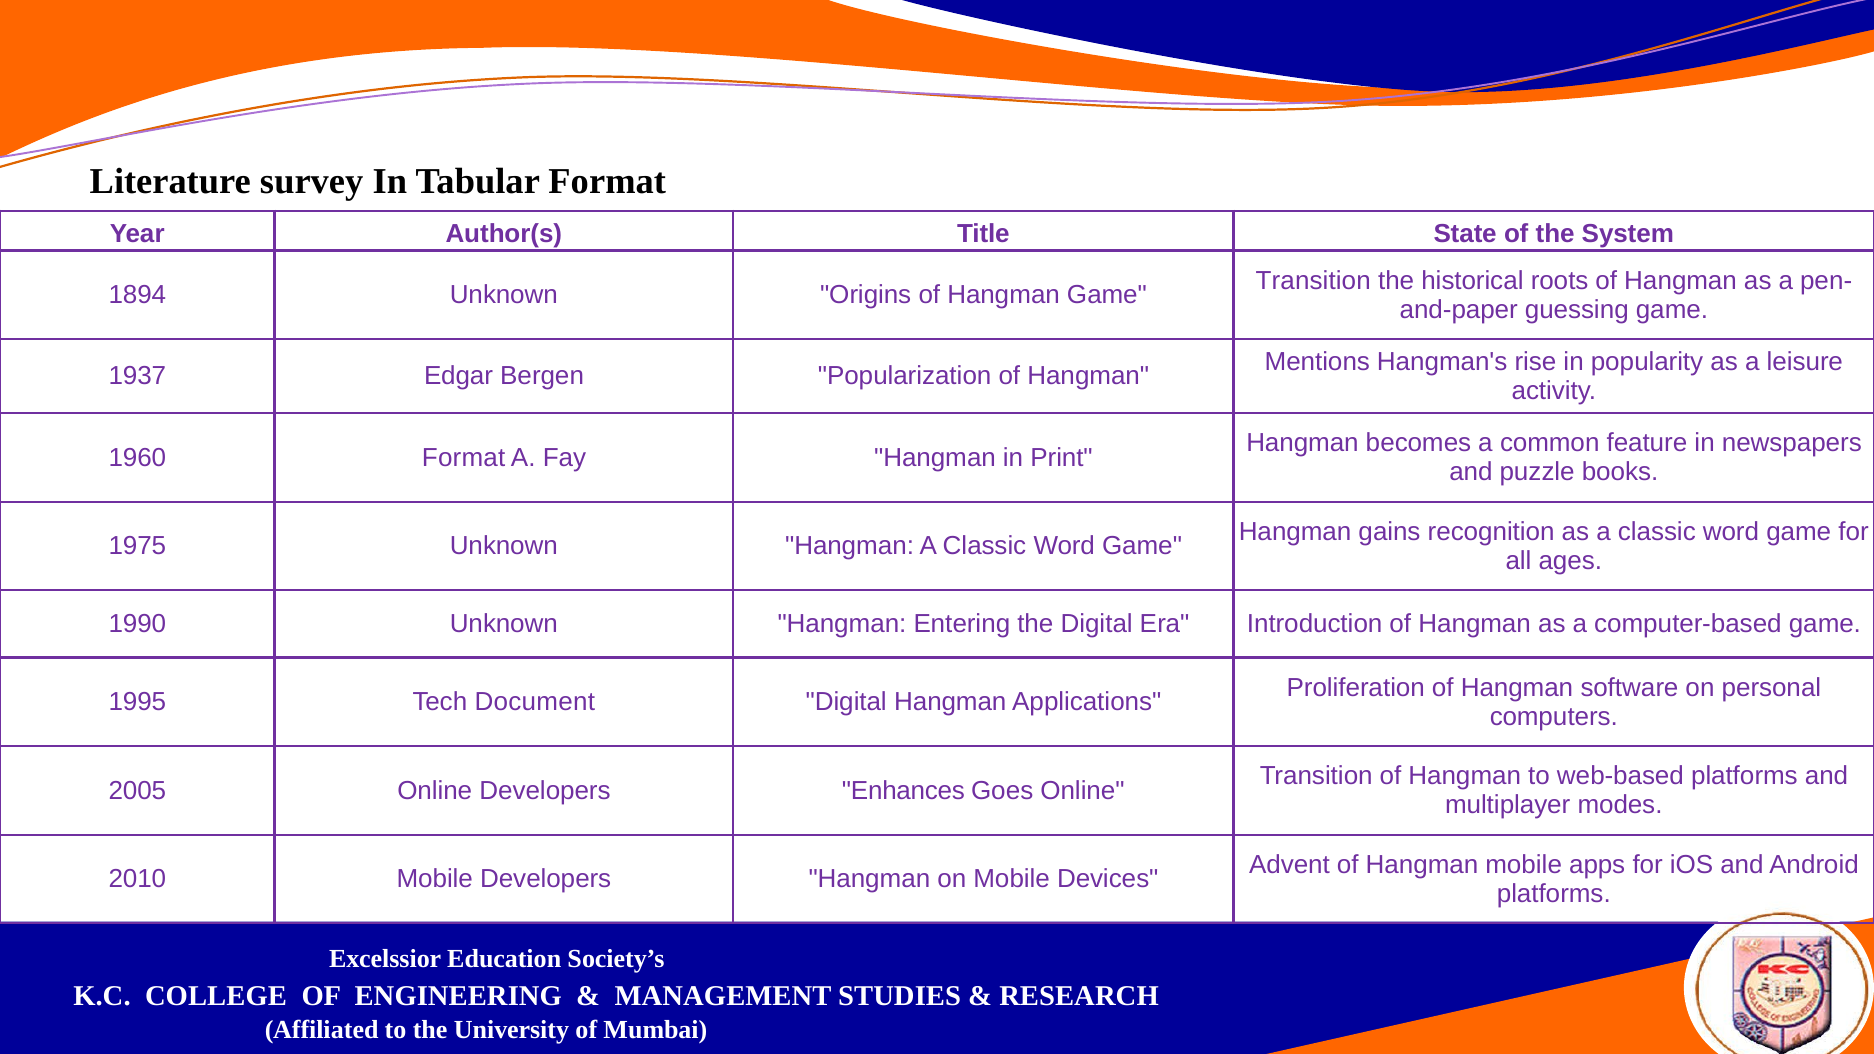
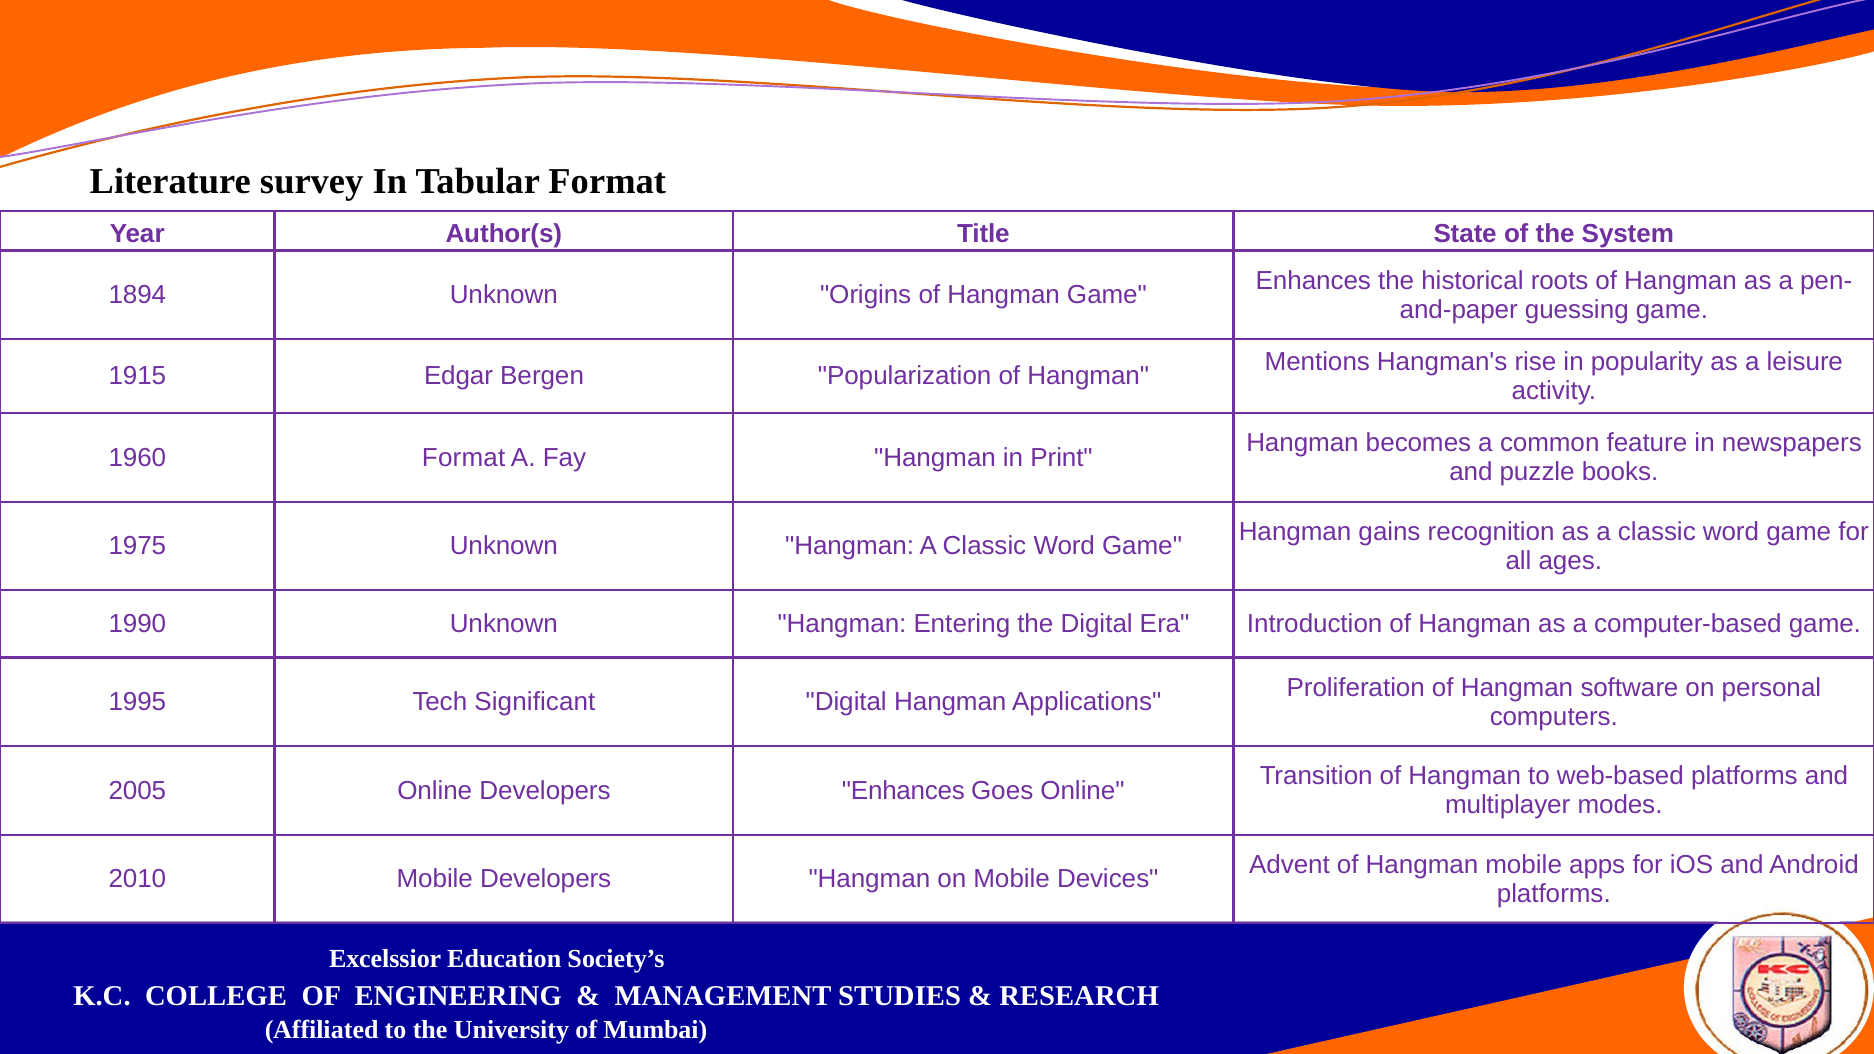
Transition at (1313, 281): Transition -> Enhances
1937: 1937 -> 1915
Document: Document -> Significant
